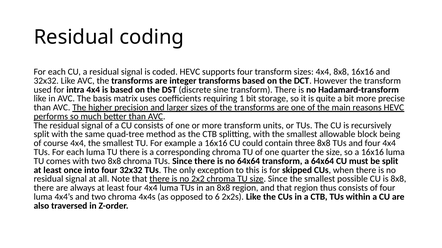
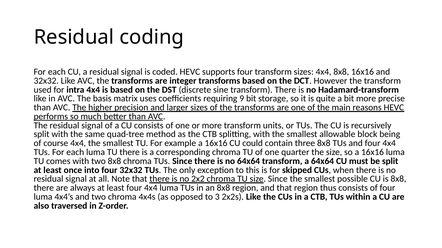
1: 1 -> 9
6: 6 -> 3
